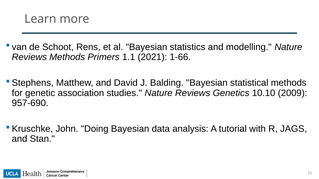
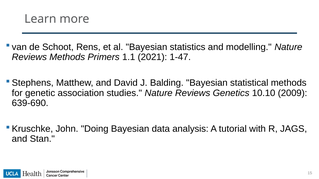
1-66: 1-66 -> 1-47
957-690: 957-690 -> 639-690
